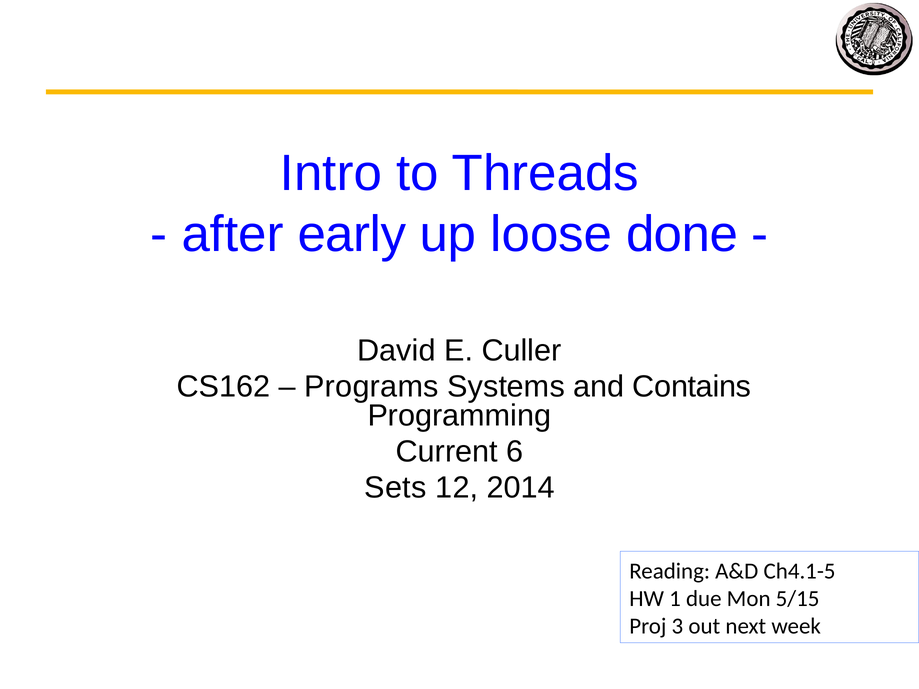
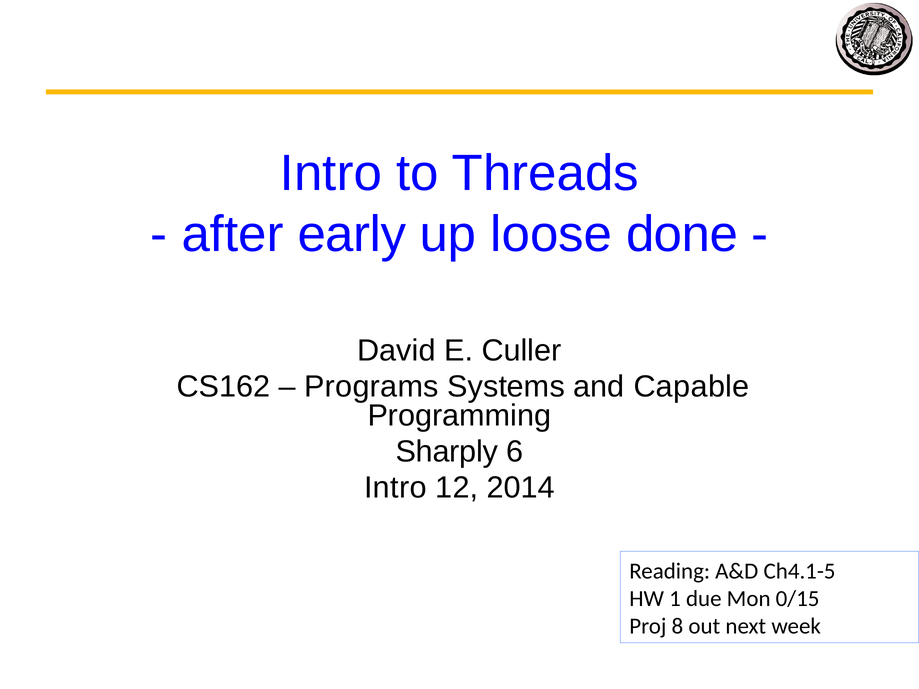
Contains: Contains -> Capable
Current: Current -> Sharply
Sets at (395, 488): Sets -> Intro
5/15: 5/15 -> 0/15
3: 3 -> 8
